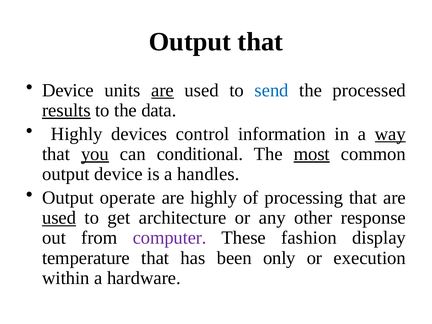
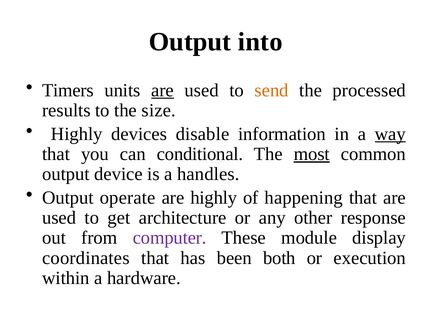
Output that: that -> into
Device at (68, 90): Device -> Timers
send colour: blue -> orange
results underline: present -> none
data: data -> size
control: control -> disable
you underline: present -> none
processing: processing -> happening
used at (59, 218) underline: present -> none
fashion: fashion -> module
temperature: temperature -> coordinates
only: only -> both
